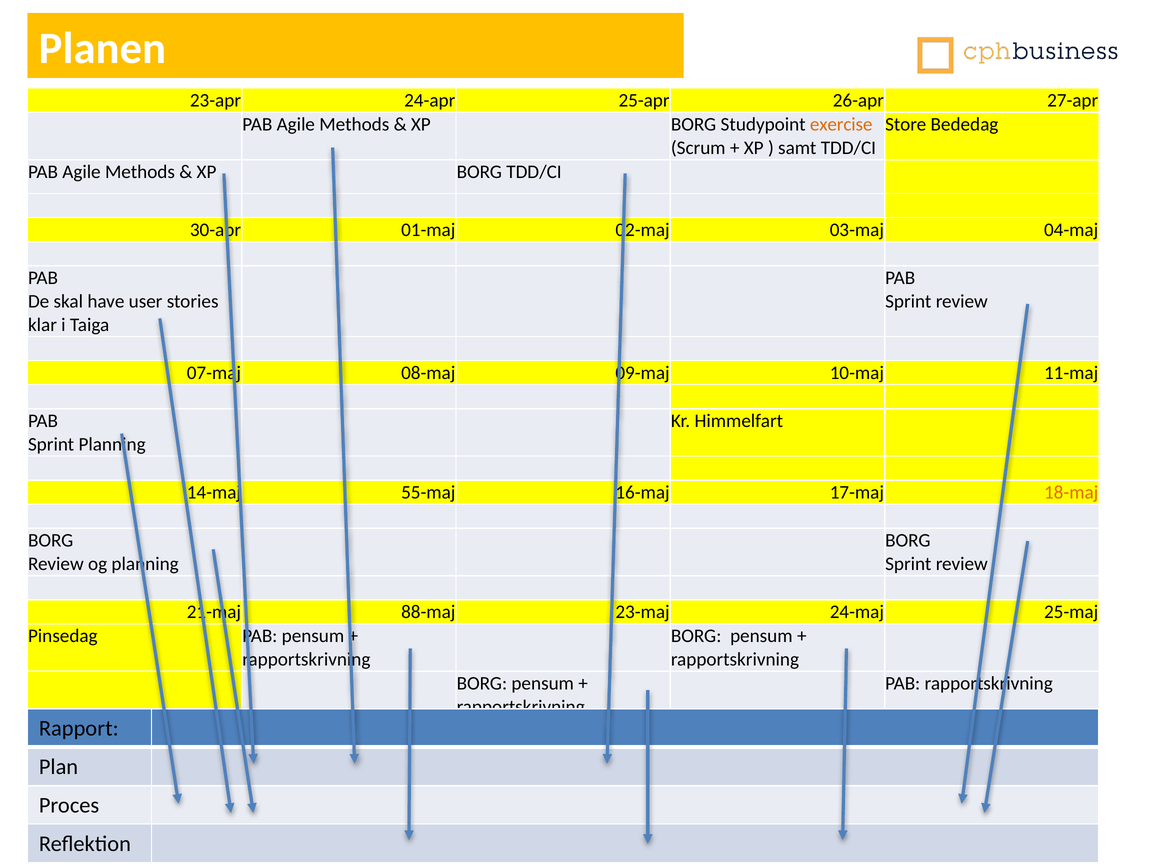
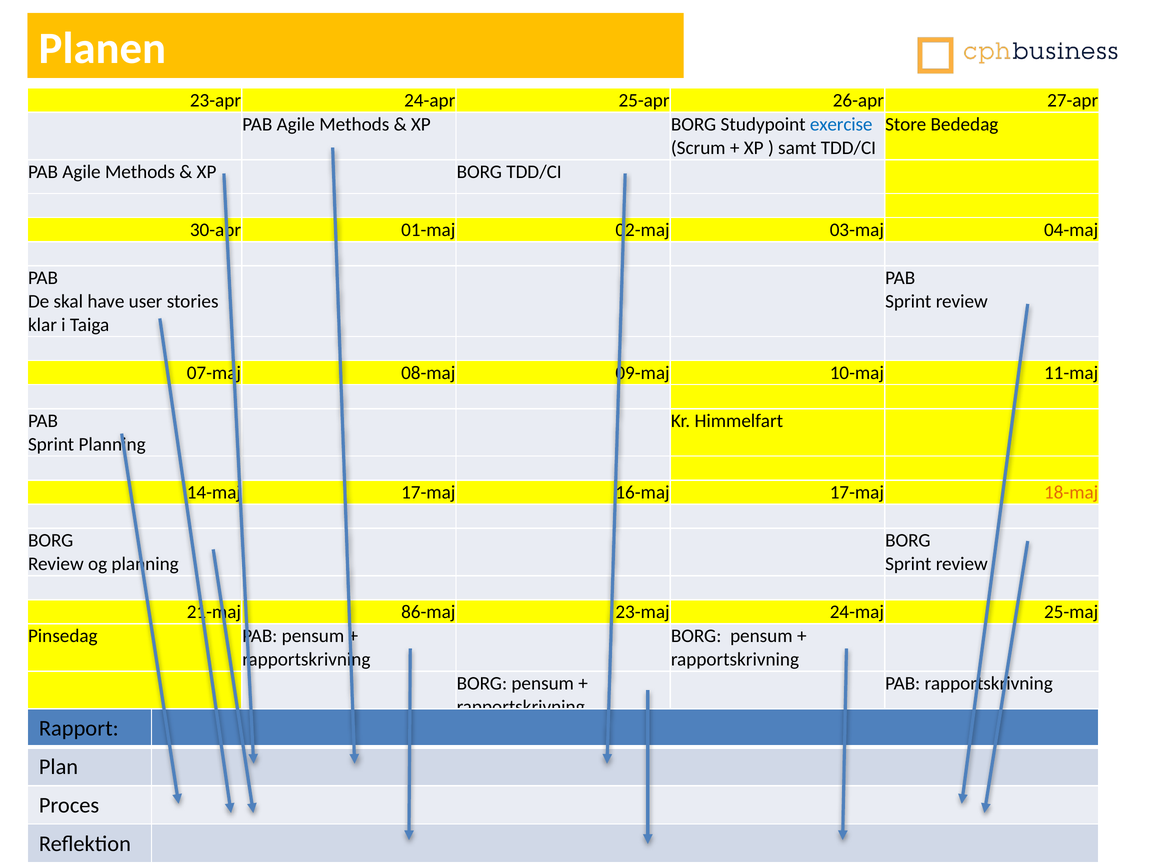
exercise colour: orange -> blue
55-maj at (428, 493): 55-maj -> 17-maj
88-maj: 88-maj -> 86-maj
